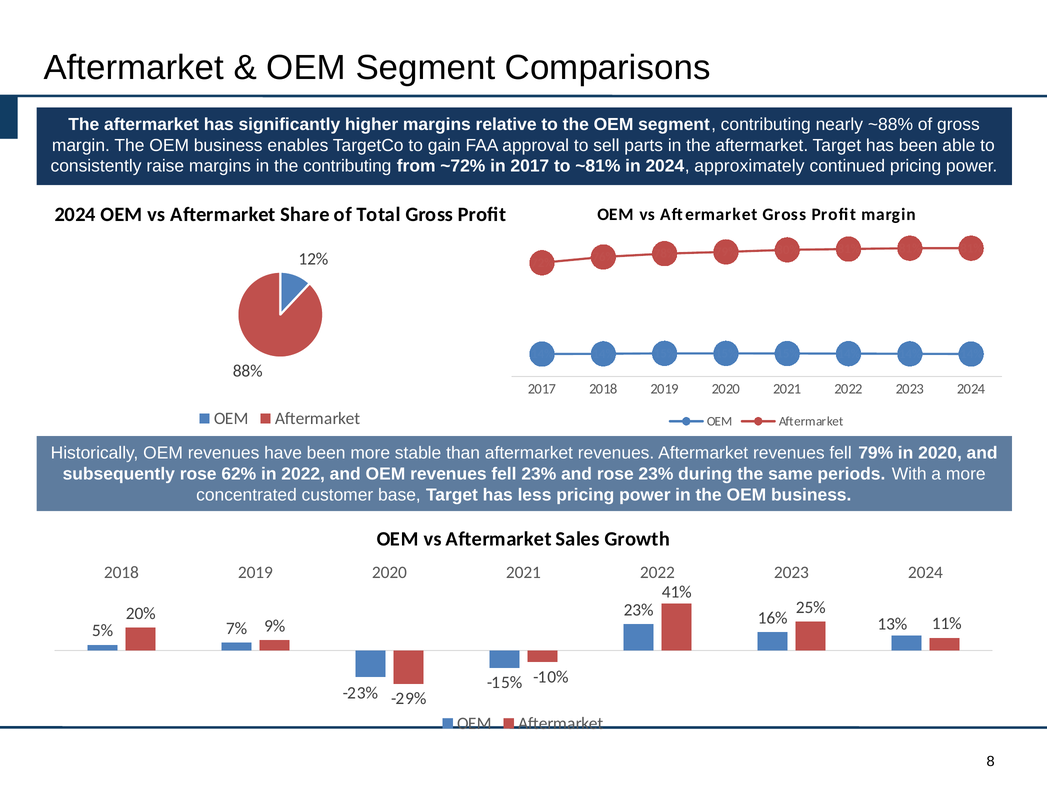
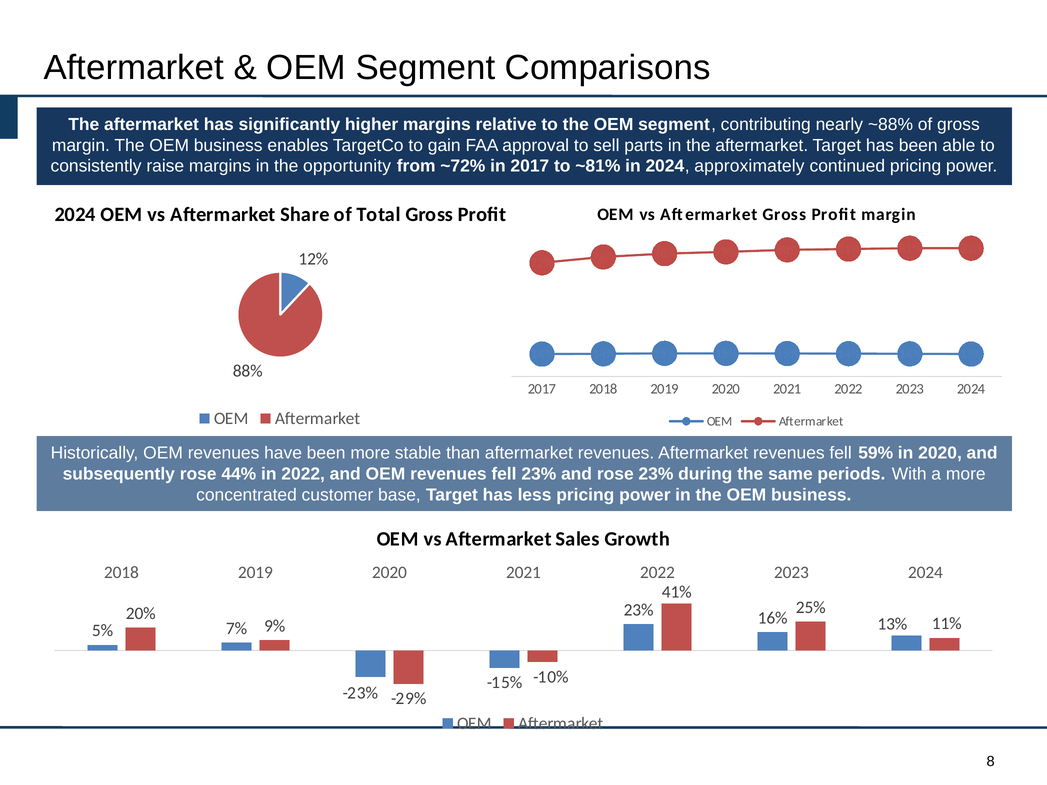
the contributing: contributing -> opportunity
fell 79%: 79% -> 59%
62%: 62% -> 44%
